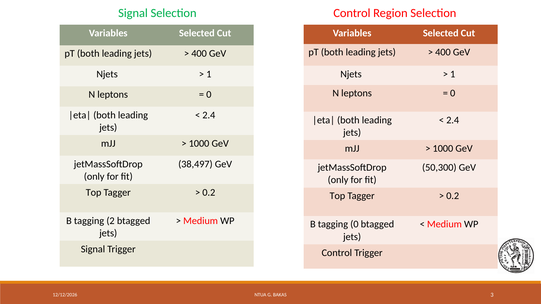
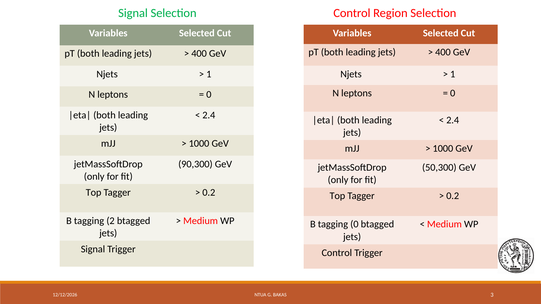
38,497: 38,497 -> 90,300
